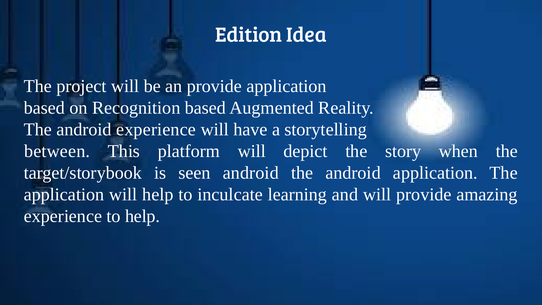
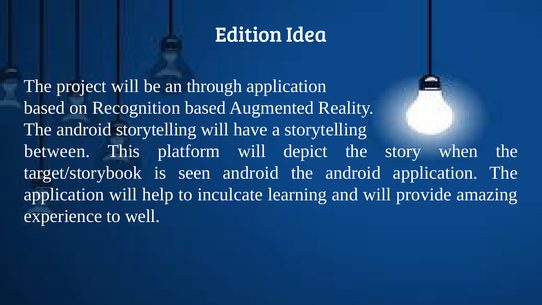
an provide: provide -> through
android experience: experience -> storytelling
to help: help -> well
